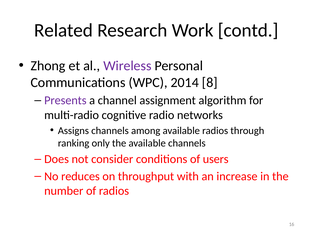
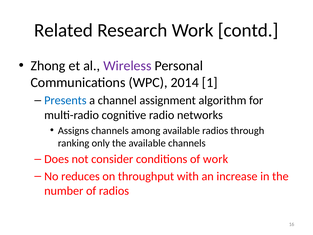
8: 8 -> 1
Presents colour: purple -> blue
of users: users -> work
